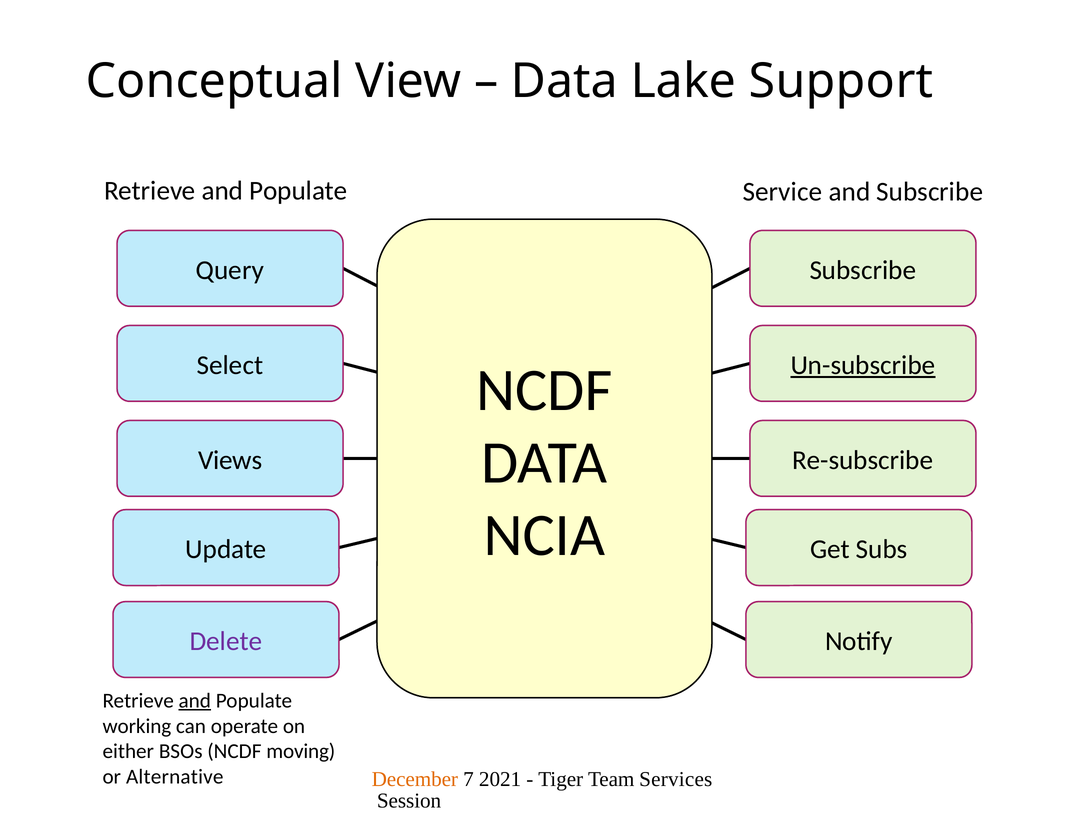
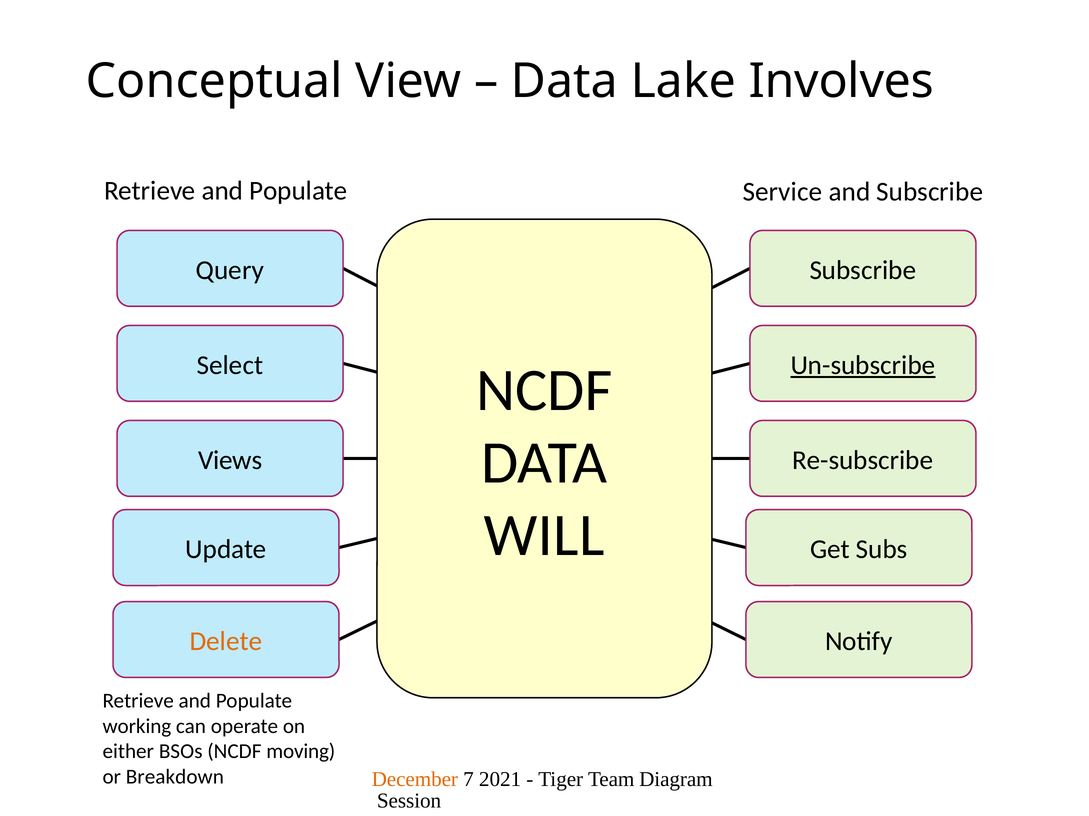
Support: Support -> Involves
NCIA: NCIA -> WILL
Delete colour: purple -> orange
and at (195, 701) underline: present -> none
Alternative: Alternative -> Breakdown
Services: Services -> Diagram
